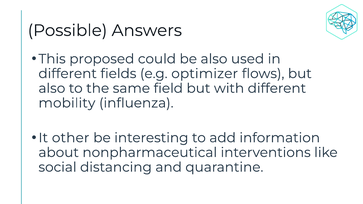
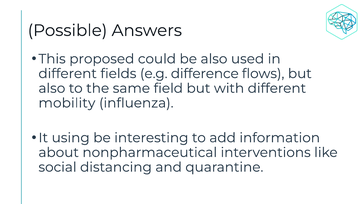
optimizer: optimizer -> difference
other: other -> using
